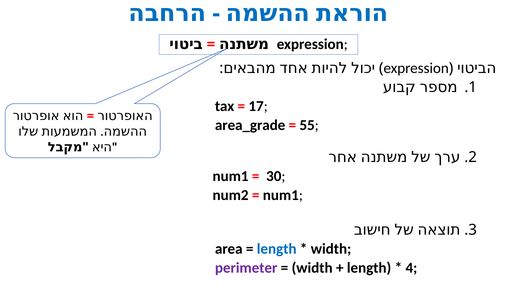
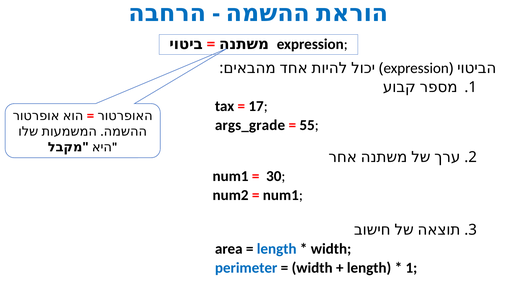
area_grade: area_grade -> args_grade
perimeter colour: purple -> blue
4: 4 -> 1
